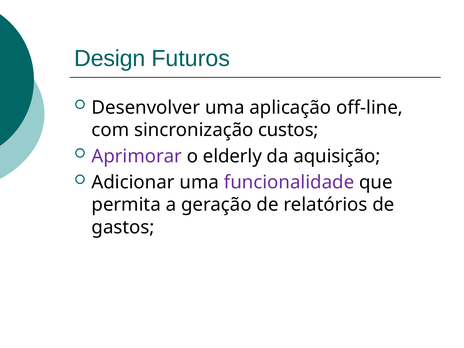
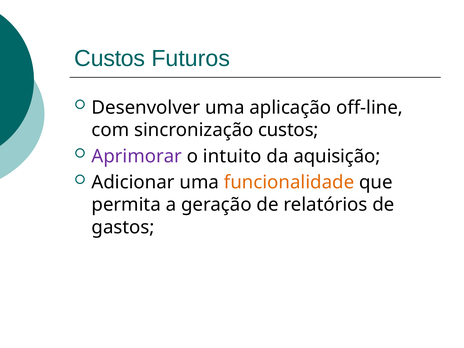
Design at (110, 59): Design -> Custos
elderly: elderly -> intuito
funcionalidade colour: purple -> orange
